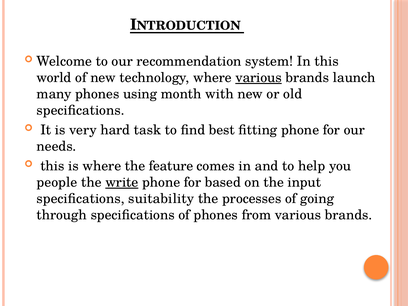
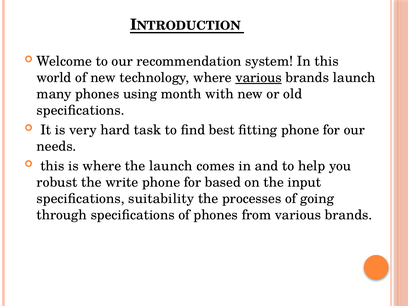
the feature: feature -> launch
people: people -> robust
write underline: present -> none
